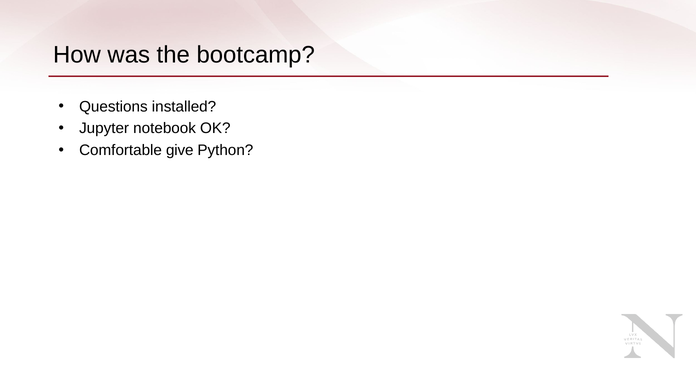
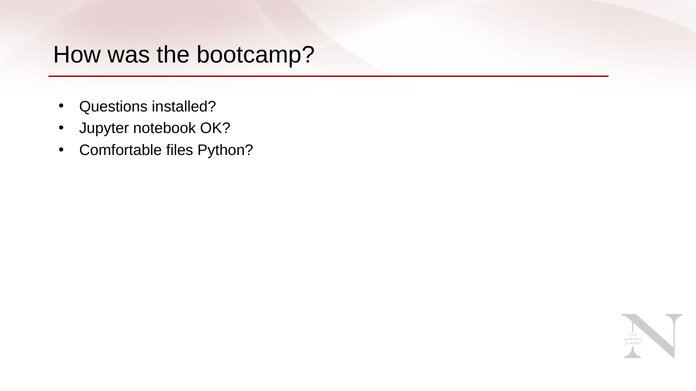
give: give -> files
